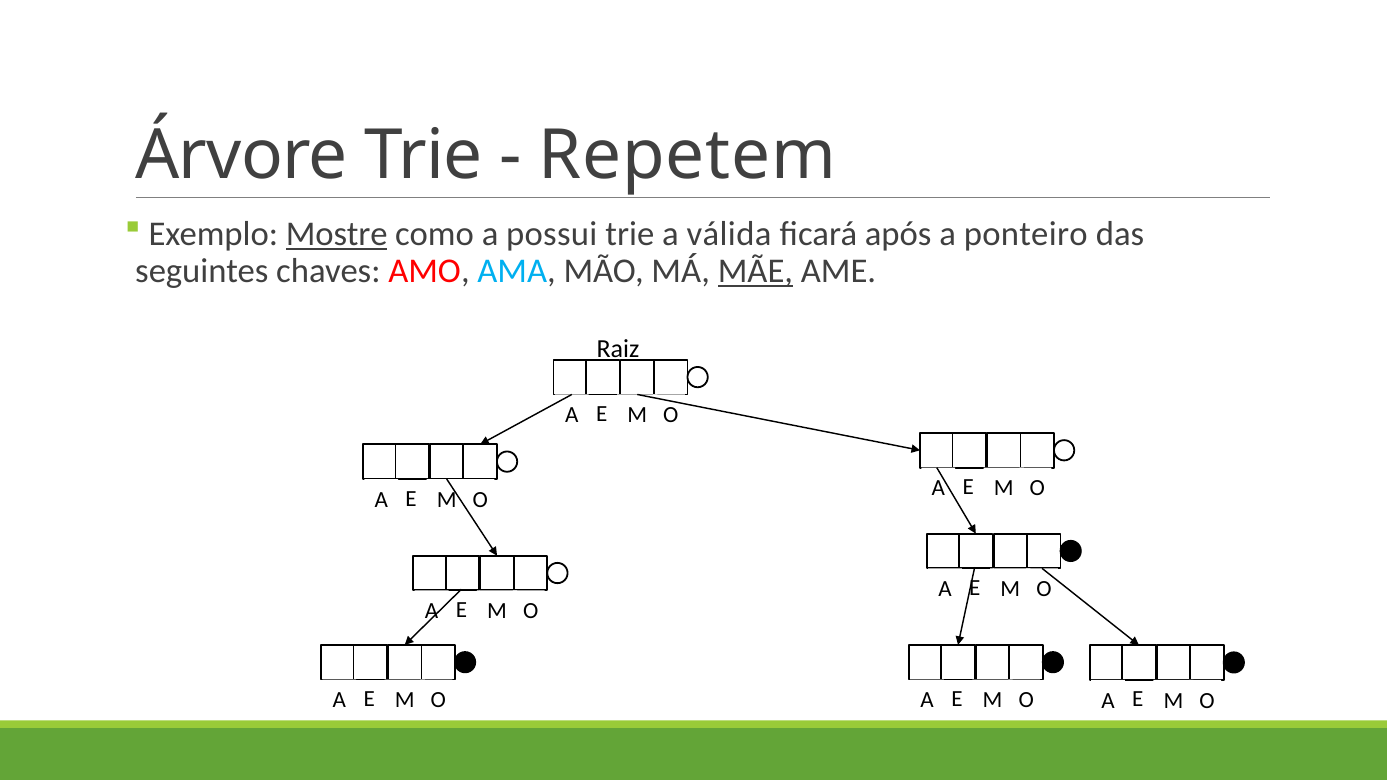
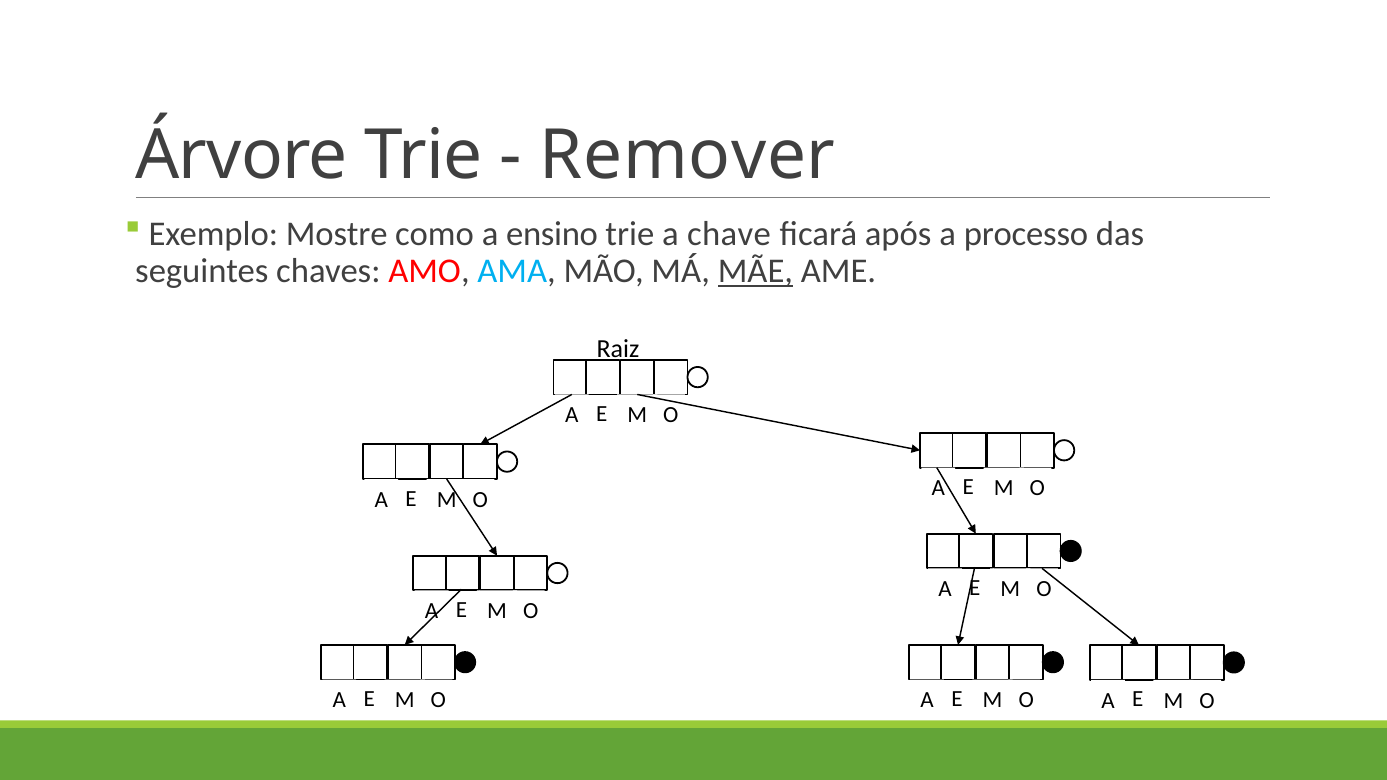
Repetem: Repetem -> Remover
Mostre underline: present -> none
possui: possui -> ensino
válida: válida -> chave
ponteiro: ponteiro -> processo
